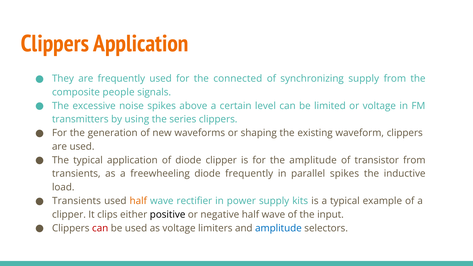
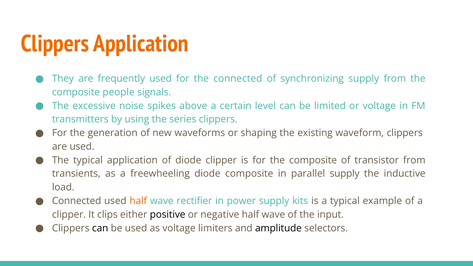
for the amplitude: amplitude -> composite
diode frequently: frequently -> composite
parallel spikes: spikes -> supply
Transients at (77, 201): Transients -> Connected
can at (100, 228) colour: red -> black
amplitude at (278, 228) colour: blue -> black
